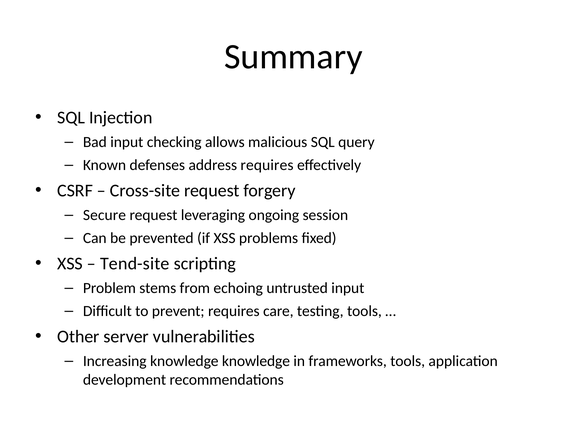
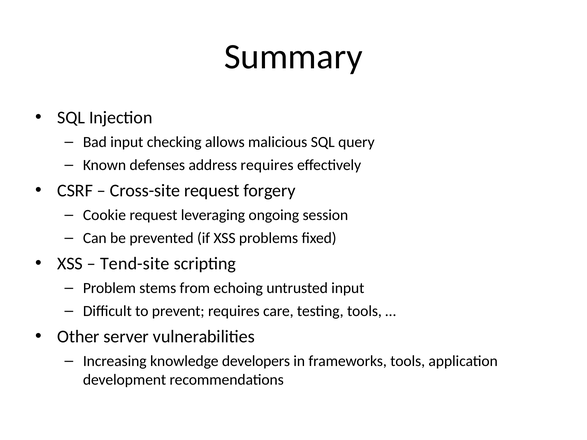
Secure: Secure -> Cookie
knowledge knowledge: knowledge -> developers
